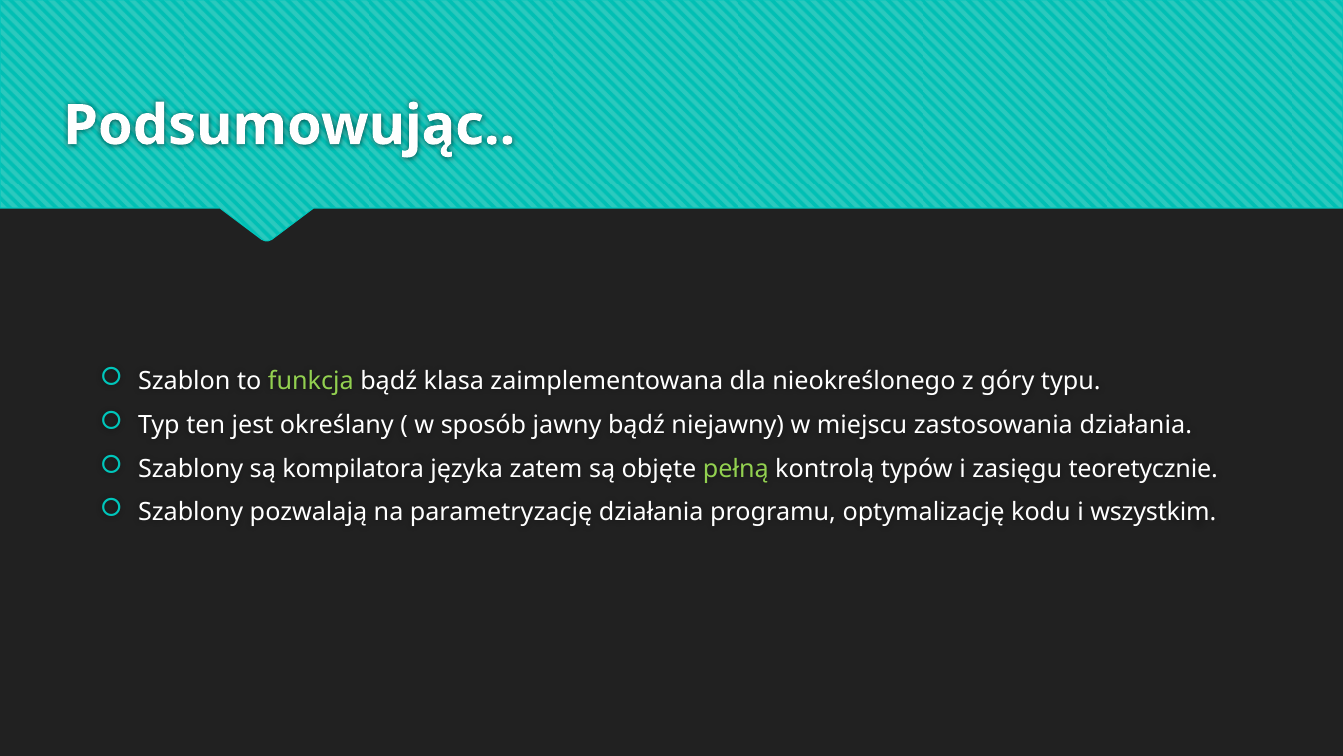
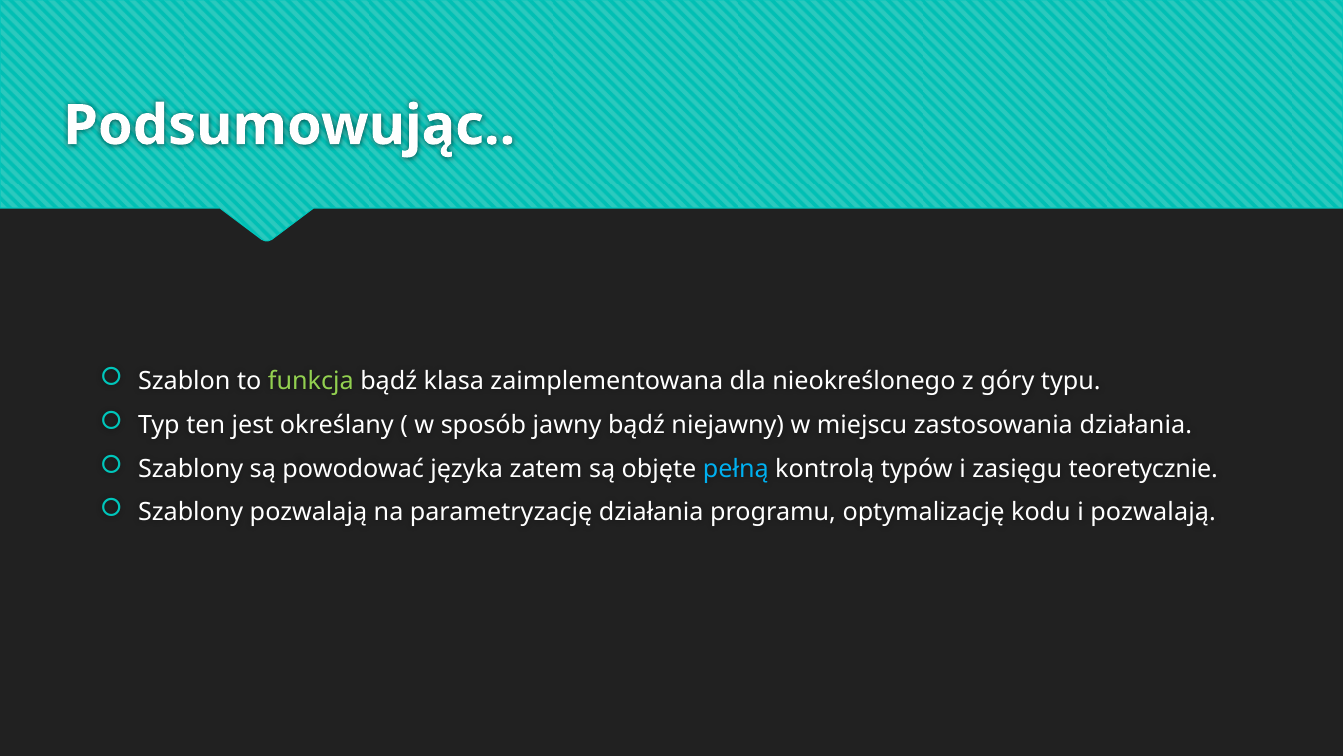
kompilatora: kompilatora -> powodować
pełną colour: light green -> light blue
i wszystkim: wszystkim -> pozwalają
